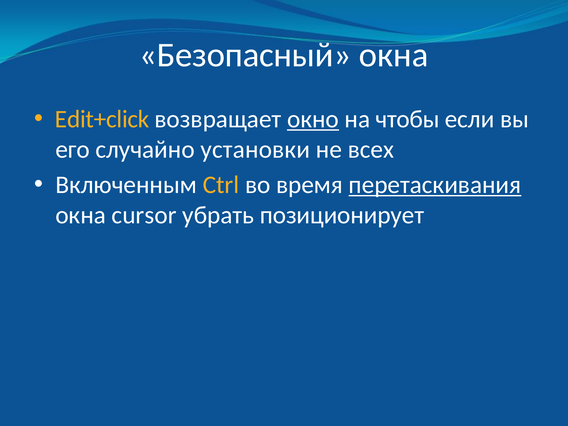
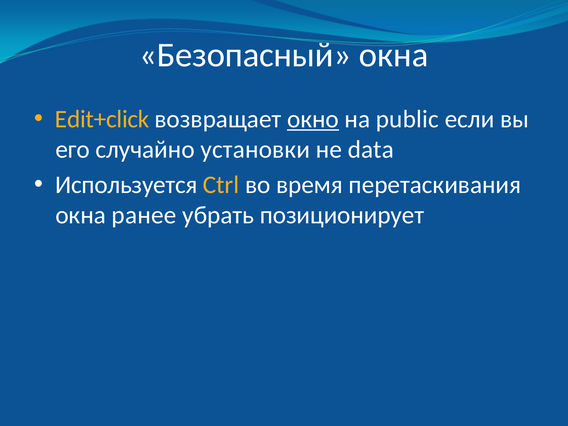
чтобы: чтобы -> public
всех: всех -> data
Включенным: Включенным -> Используется
перетаскивания underline: present -> none
cursor: cursor -> ранее
